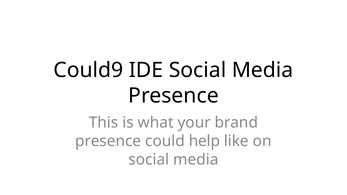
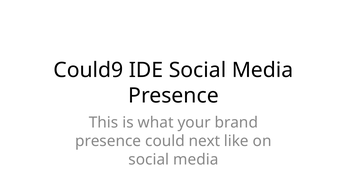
help: help -> next
